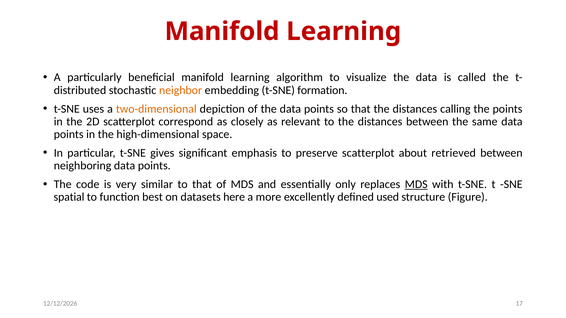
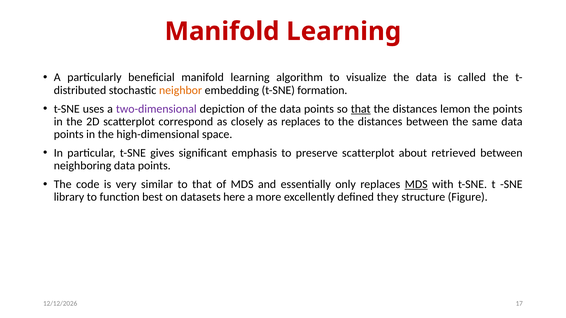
two-dimensional colour: orange -> purple
that at (361, 109) underline: none -> present
calling: calling -> lemon
as relevant: relevant -> replaces
spatial: spatial -> library
used: used -> they
